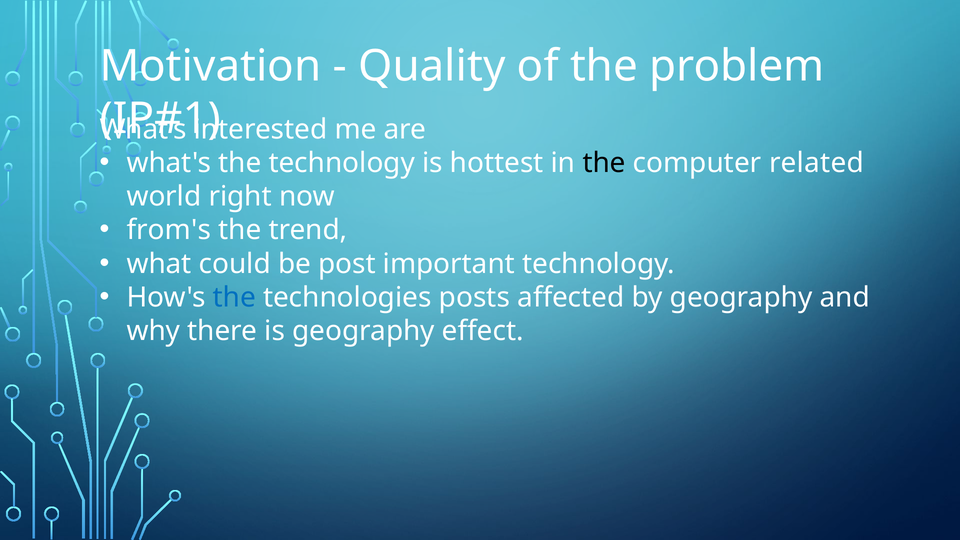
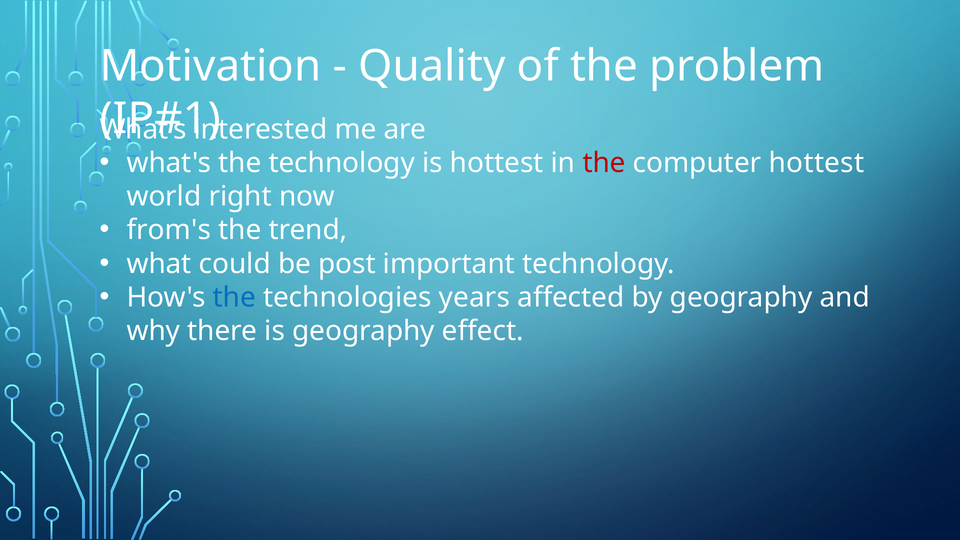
the at (604, 163) colour: black -> red
computer related: related -> hottest
posts: posts -> years
